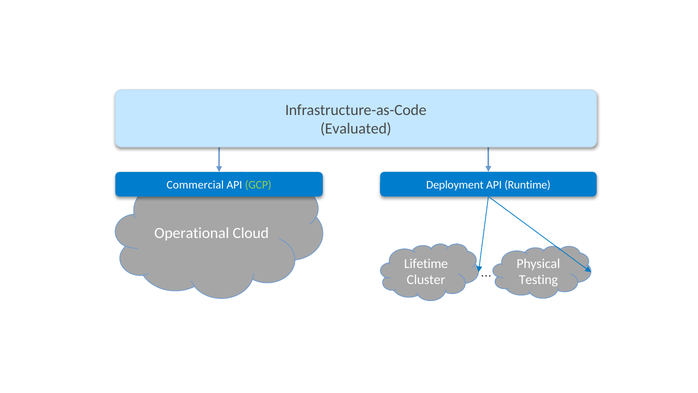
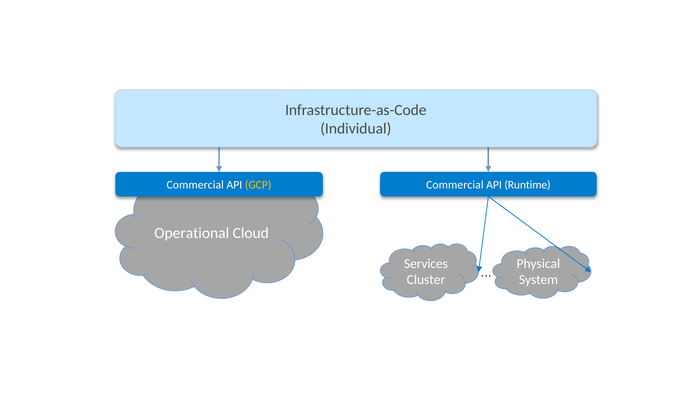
Evaluated: Evaluated -> Individual
Deployment at (455, 185): Deployment -> Commercial
GCP colour: light green -> yellow
Lifetime: Lifetime -> Services
Testing: Testing -> System
